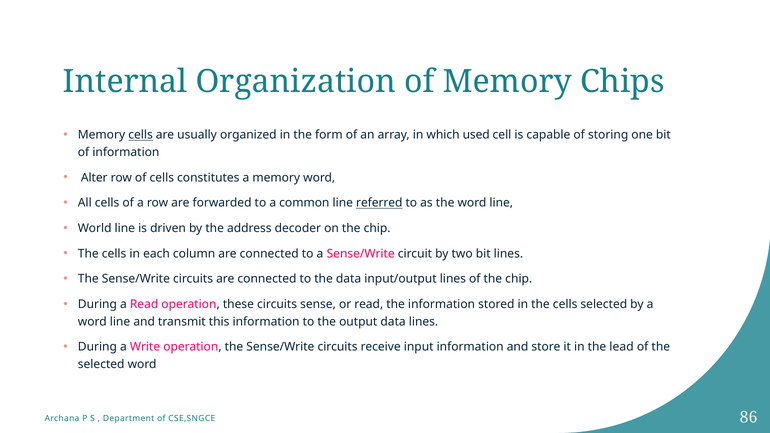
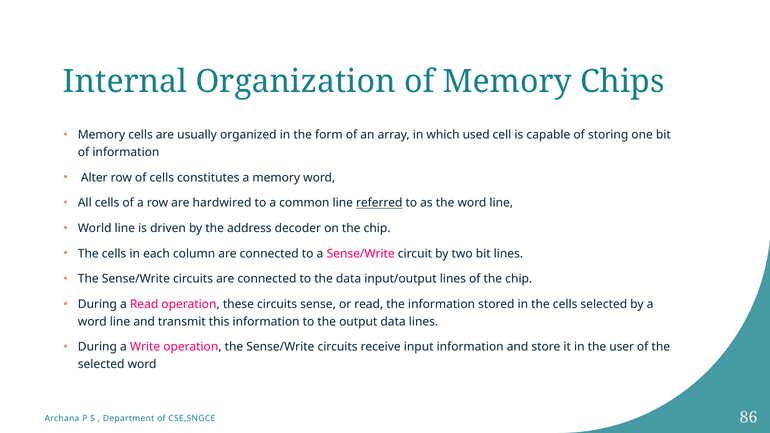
cells at (141, 135) underline: present -> none
forwarded: forwarded -> hardwired
lead: lead -> user
